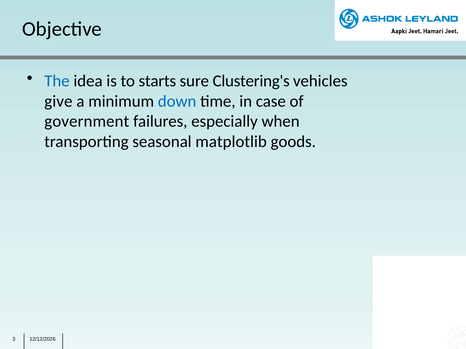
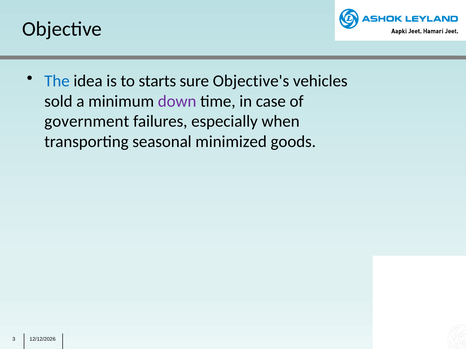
Clustering's: Clustering's -> Objective's
give: give -> sold
down colour: blue -> purple
matplotlib: matplotlib -> minimized
